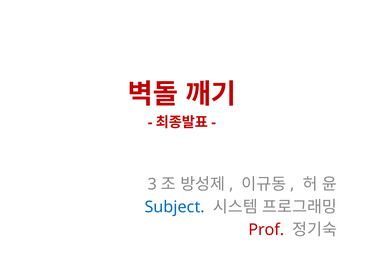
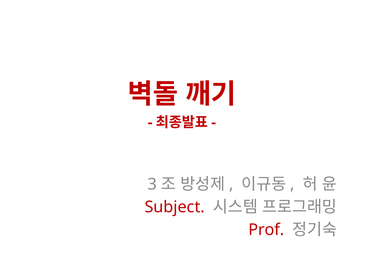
Subject colour: blue -> red
